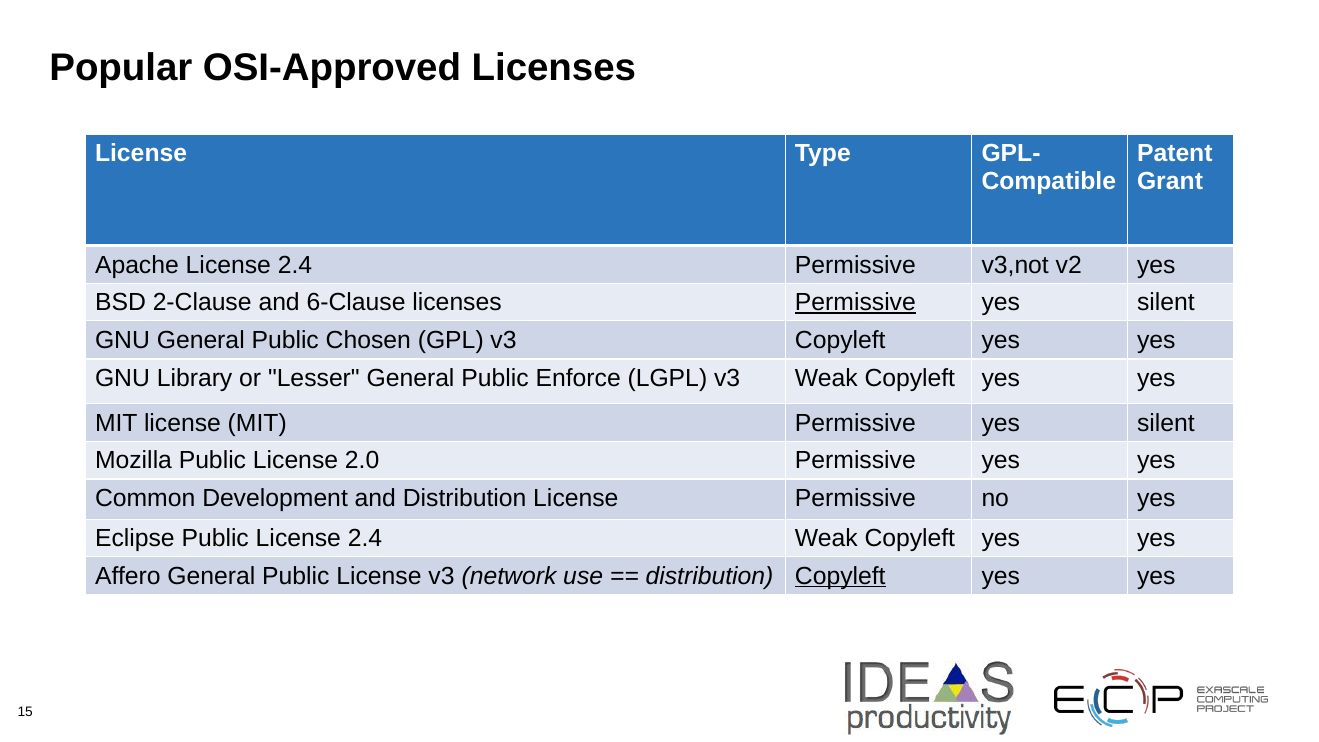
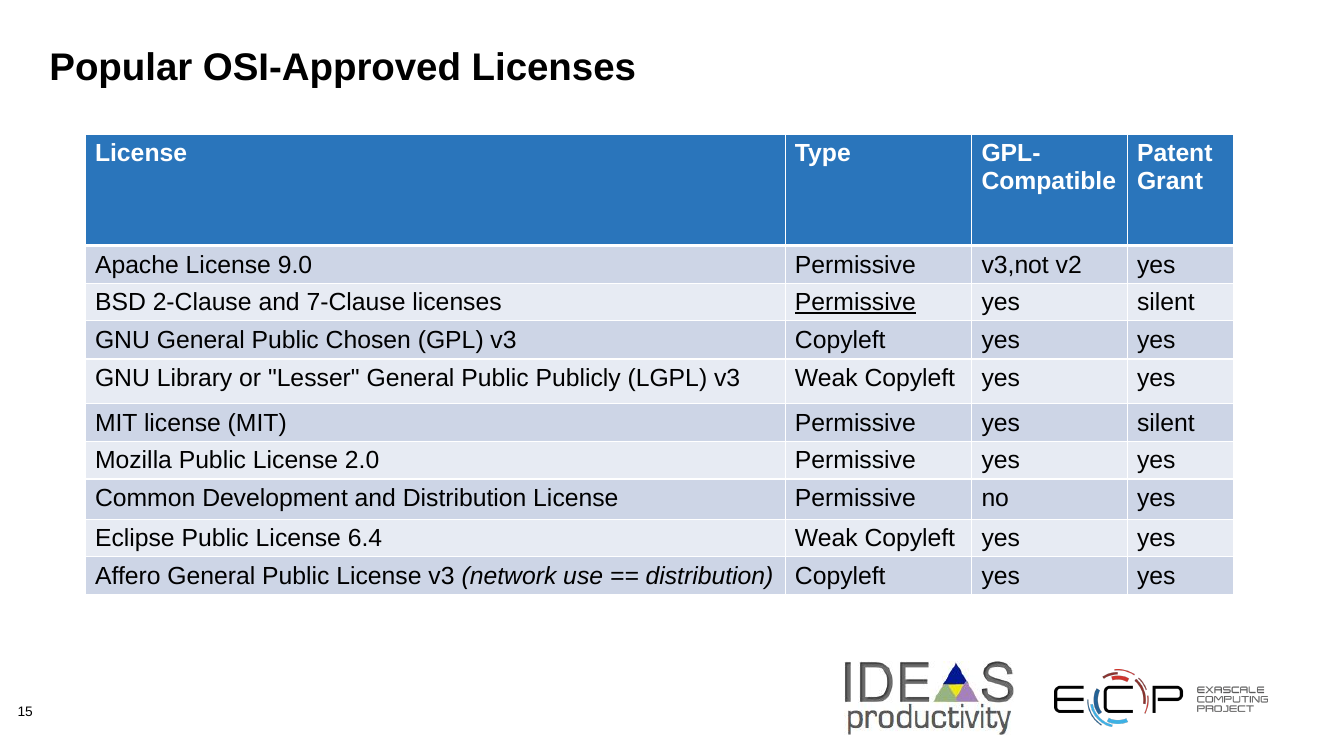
Apache License 2.4: 2.4 -> 9.0
6-Clause: 6-Clause -> 7-Clause
Enforce: Enforce -> Publicly
Public License 2.4: 2.4 -> 6.4
Copyleft at (840, 576) underline: present -> none
